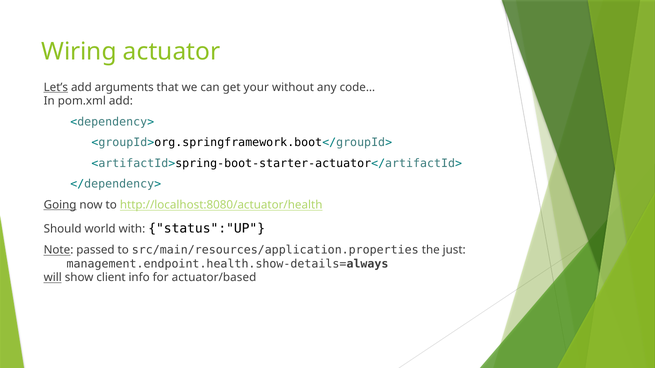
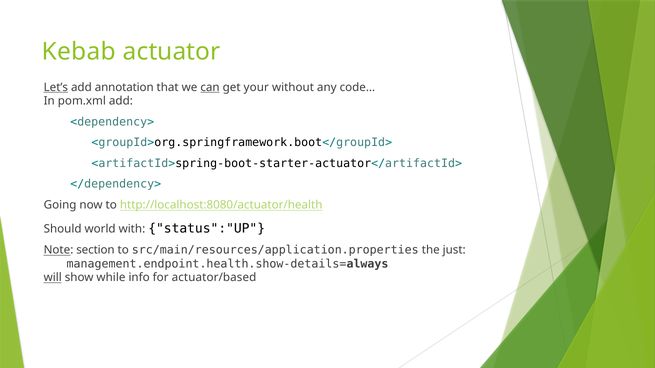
Wiring: Wiring -> Kebab
arguments: arguments -> annotation
can underline: none -> present
Going underline: present -> none
passed: passed -> section
client: client -> while
